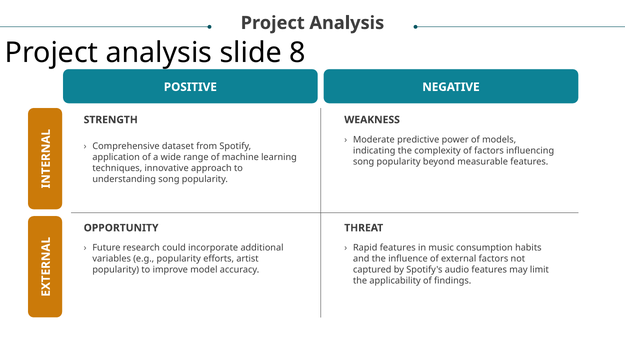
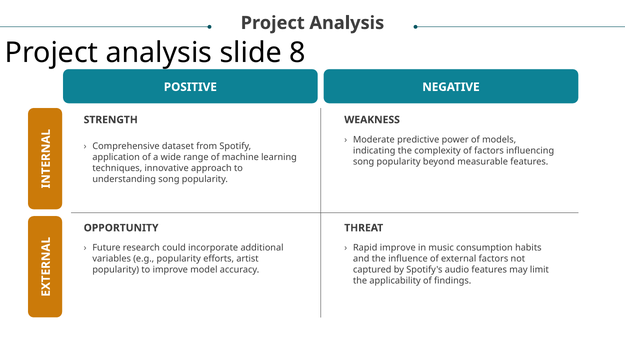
Rapid features: features -> improve
